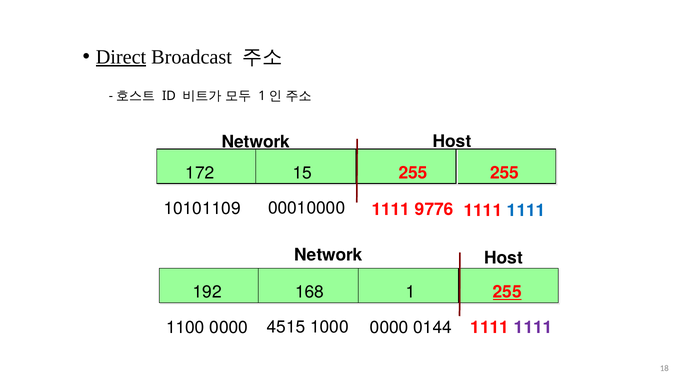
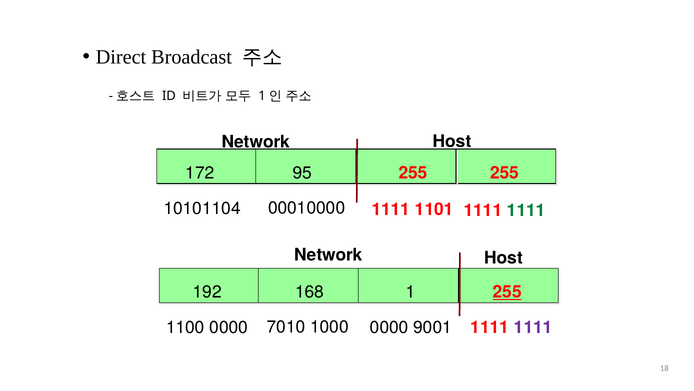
Direct underline: present -> none
15: 15 -> 95
10101109: 10101109 -> 10101104
9776: 9776 -> 1101
1111 at (526, 210) colour: blue -> green
4515: 4515 -> 7010
0144: 0144 -> 9001
